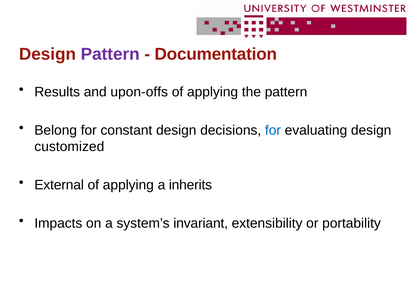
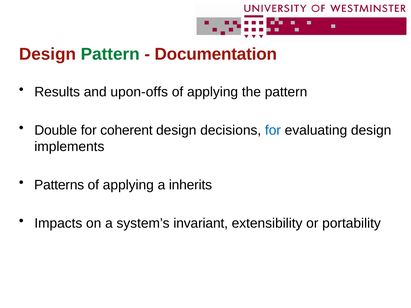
Pattern at (110, 54) colour: purple -> green
Belong: Belong -> Double
constant: constant -> coherent
customized: customized -> implements
External: External -> Patterns
